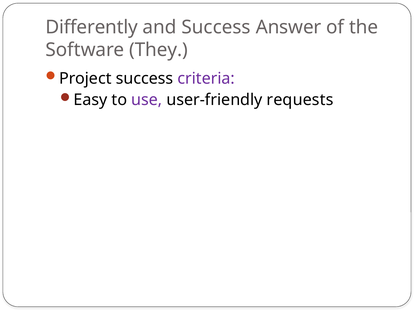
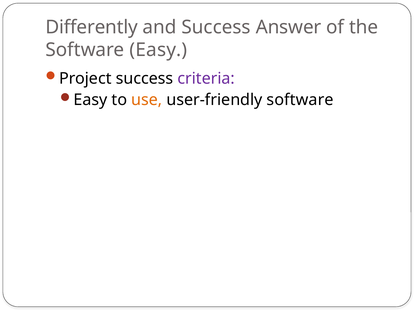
Software They: They -> Easy
use colour: purple -> orange
user-friendly requests: requests -> software
